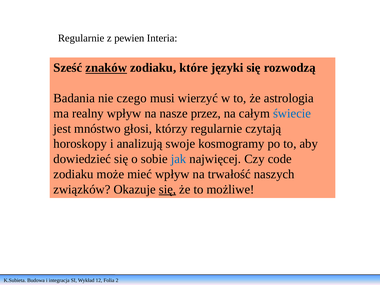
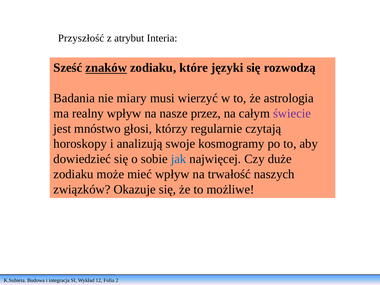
Regularnie at (81, 38): Regularnie -> Przyszłość
pewien: pewien -> atrybut
czego: czego -> miary
świecie colour: blue -> purple
code: code -> duże
się at (167, 189) underline: present -> none
